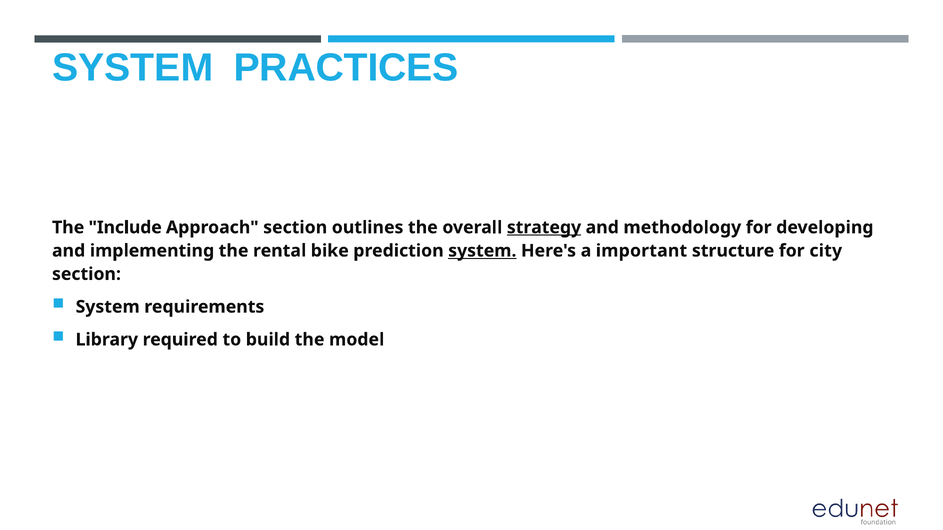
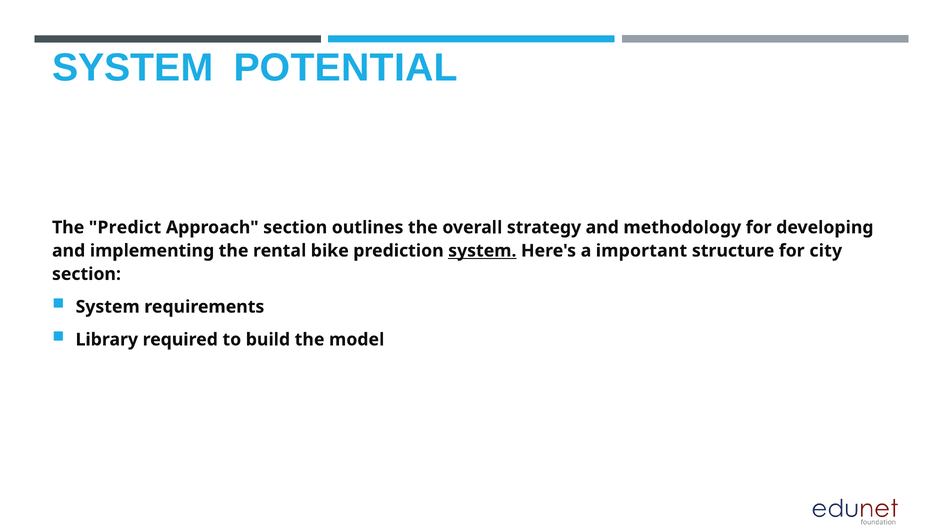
PRACTICES: PRACTICES -> POTENTIAL
Include: Include -> Predict
strategy underline: present -> none
